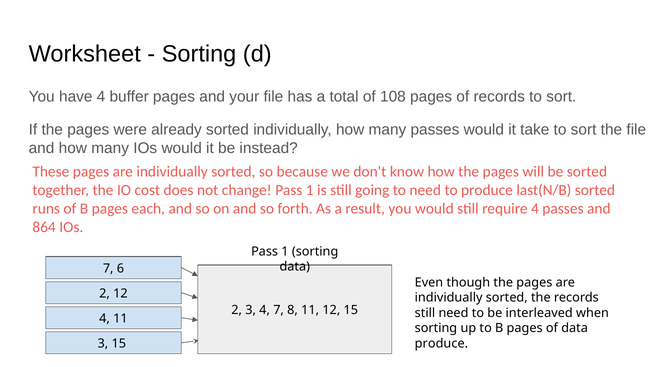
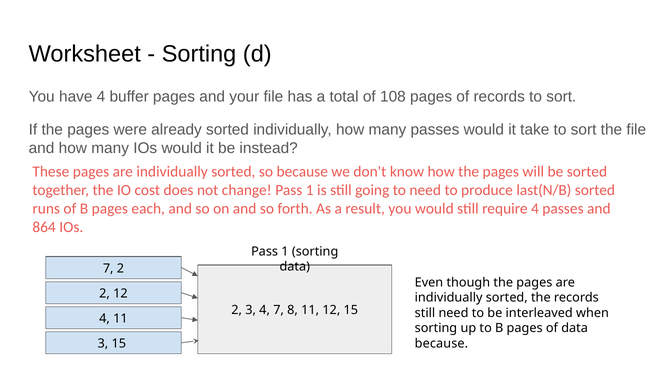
7 6: 6 -> 2
produce at (441, 343): produce -> because
